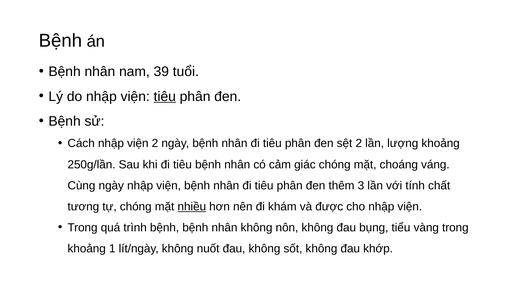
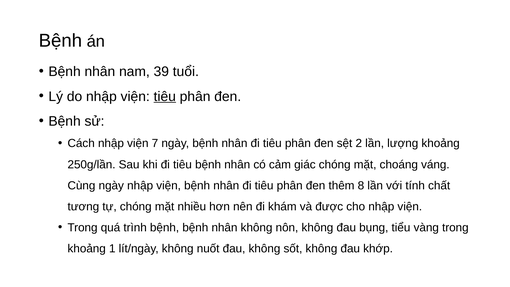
viện 2: 2 -> 7
3: 3 -> 8
nhiều underline: present -> none
